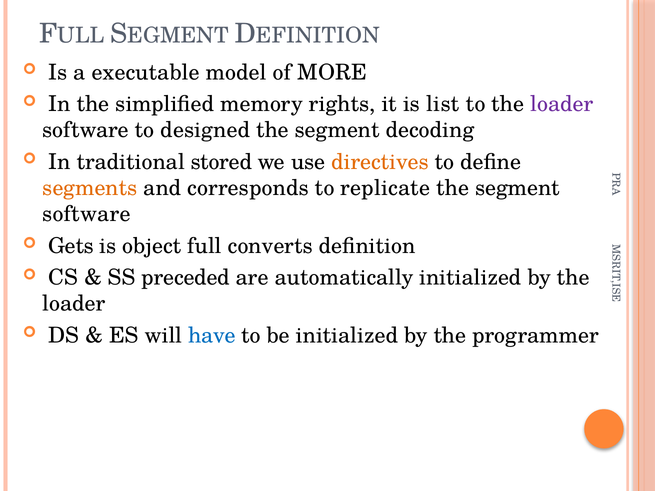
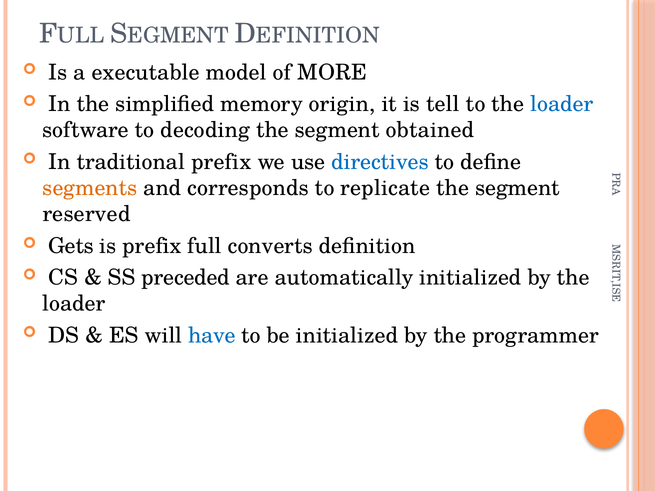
rights: rights -> origin
list: list -> tell
loader at (562, 104) colour: purple -> blue
designed: designed -> decoding
decoding: decoding -> obtained
traditional stored: stored -> prefix
directives colour: orange -> blue
software at (87, 214): software -> reserved
is object: object -> prefix
